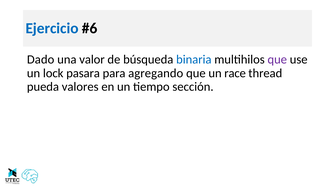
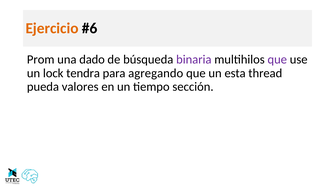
Ejercicio colour: blue -> orange
Dado: Dado -> Prom
valor: valor -> dado
binaria colour: blue -> purple
pasara: pasara -> tendra
race: race -> esta
